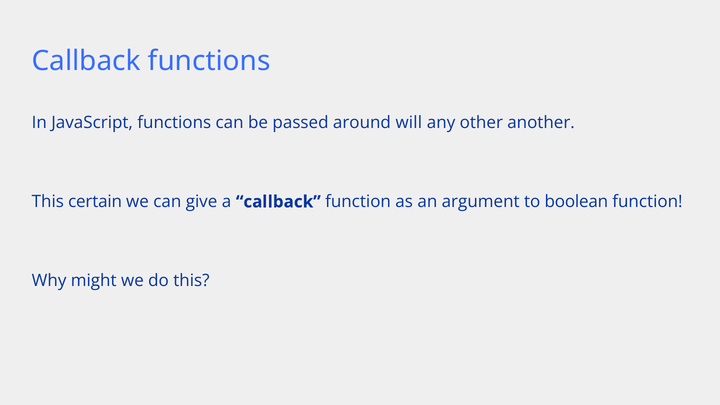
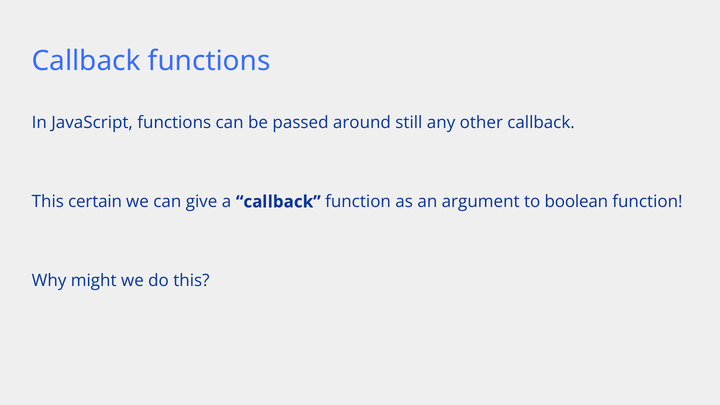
will: will -> still
other another: another -> callback
